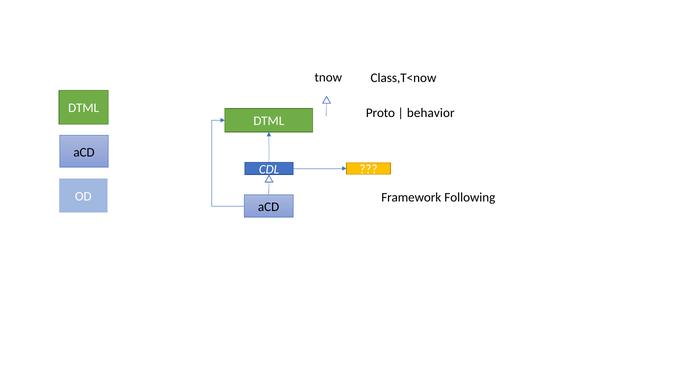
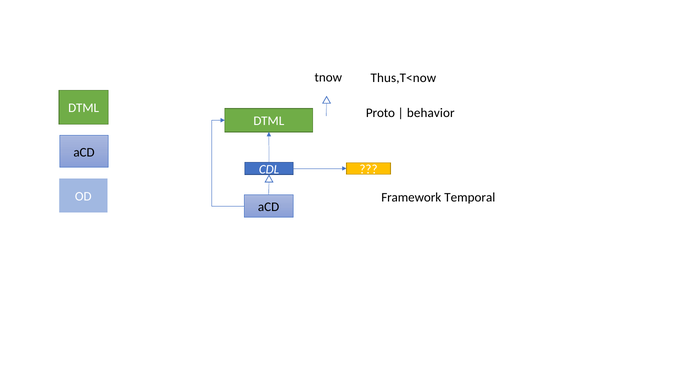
Class,T<now: Class,T<now -> Thus,T<now
Following: Following -> Temporal
